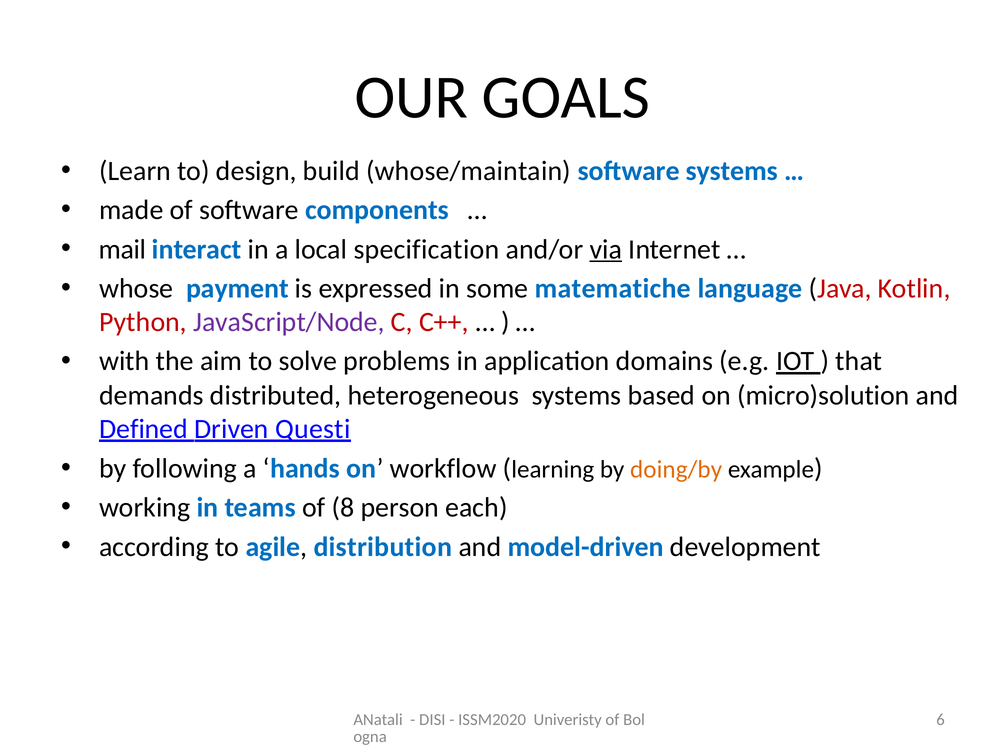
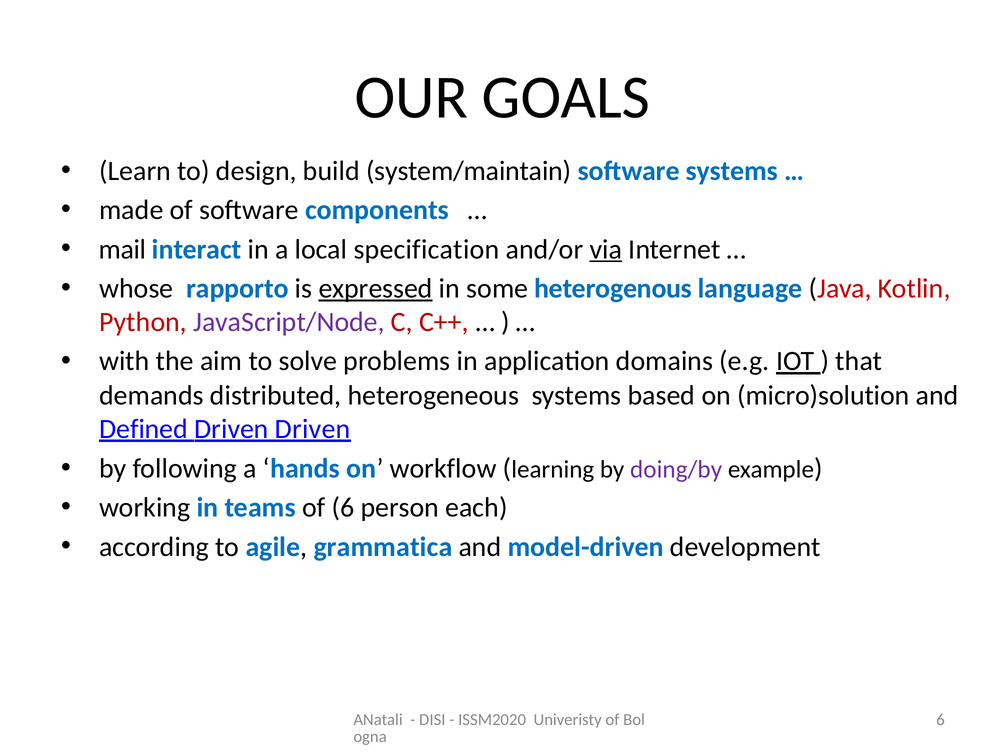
whose/maintain: whose/maintain -> system/maintain
payment: payment -> rapporto
expressed underline: none -> present
matematiche: matematiche -> heterogenous
Driven Questi: Questi -> Driven
doing/by colour: orange -> purple
of 8: 8 -> 6
distribution: distribution -> grammatica
